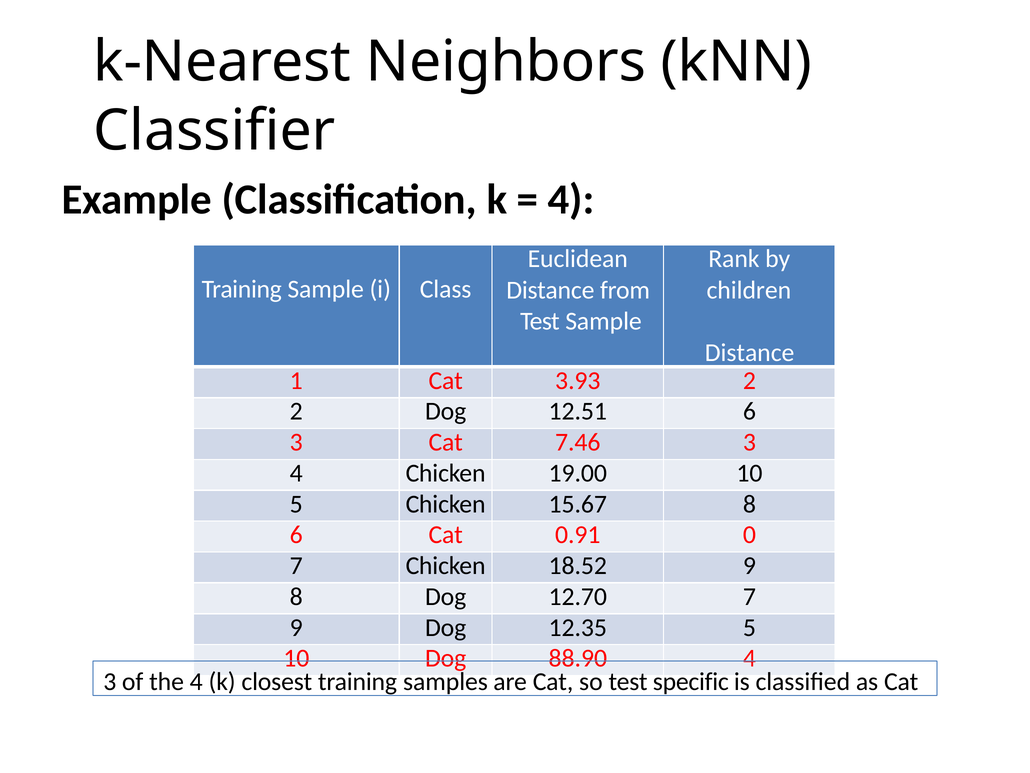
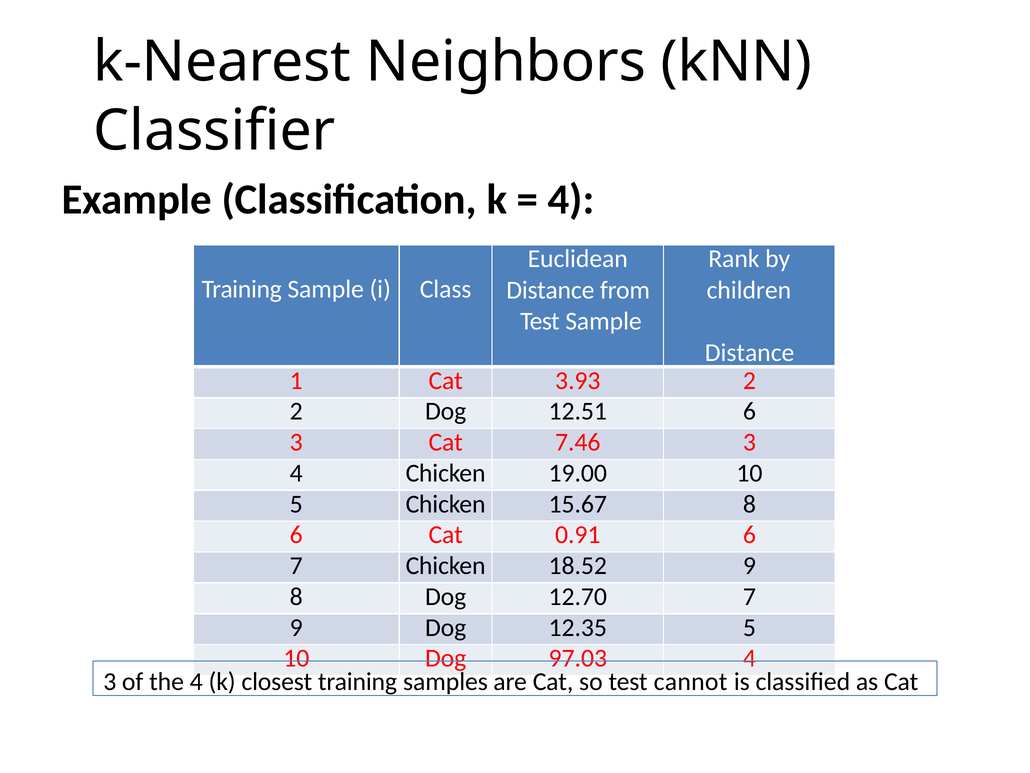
0.91 0: 0 -> 6
88.90: 88.90 -> 97.03
specific: specific -> cannot
